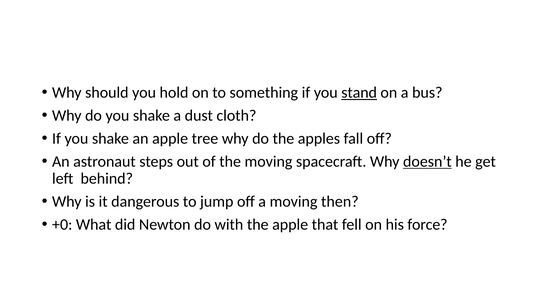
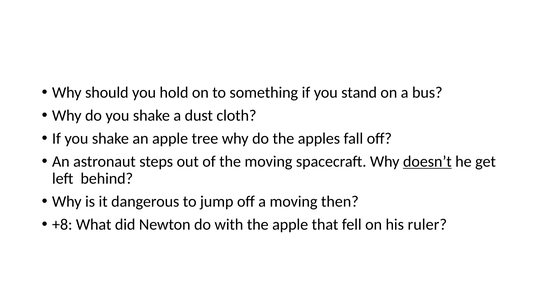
stand underline: present -> none
+0: +0 -> +8
force: force -> ruler
